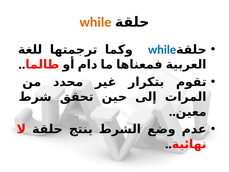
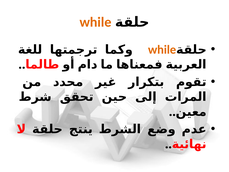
while at (162, 50) colour: blue -> orange
